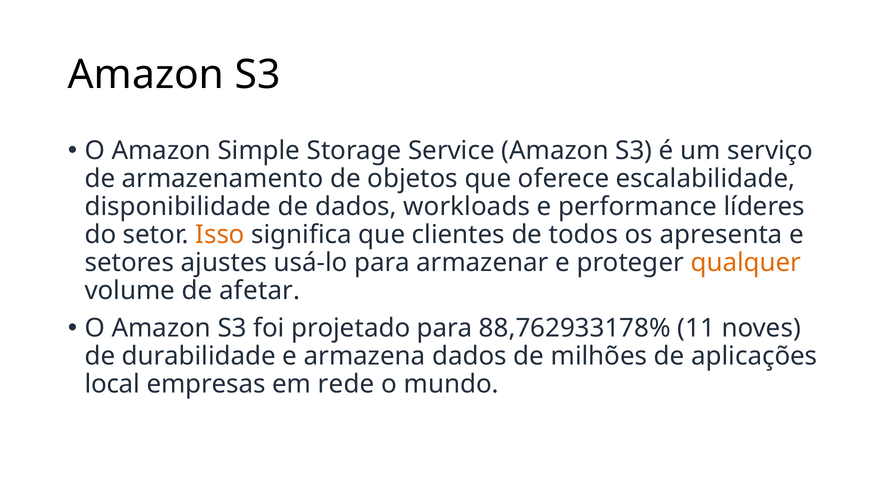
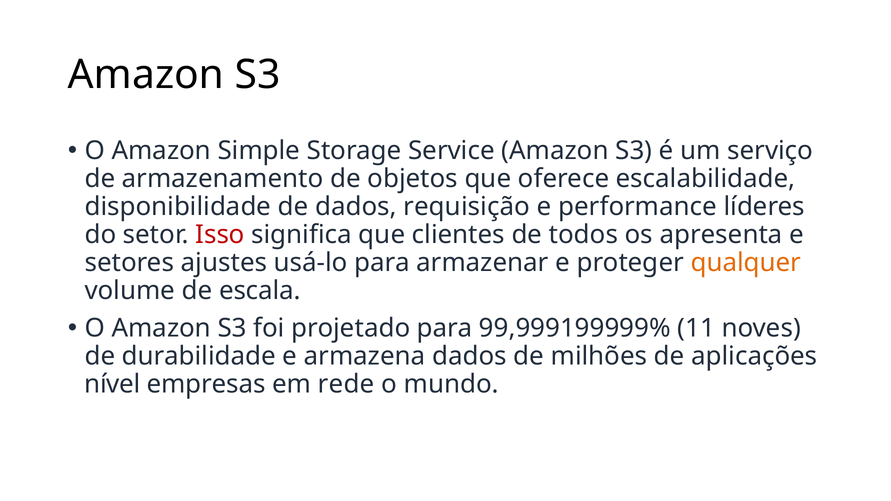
workloads: workloads -> requisição
Isso colour: orange -> red
afetar: afetar -> escala
88,762933178%: 88,762933178% -> 99,999199999%
local: local -> nível
